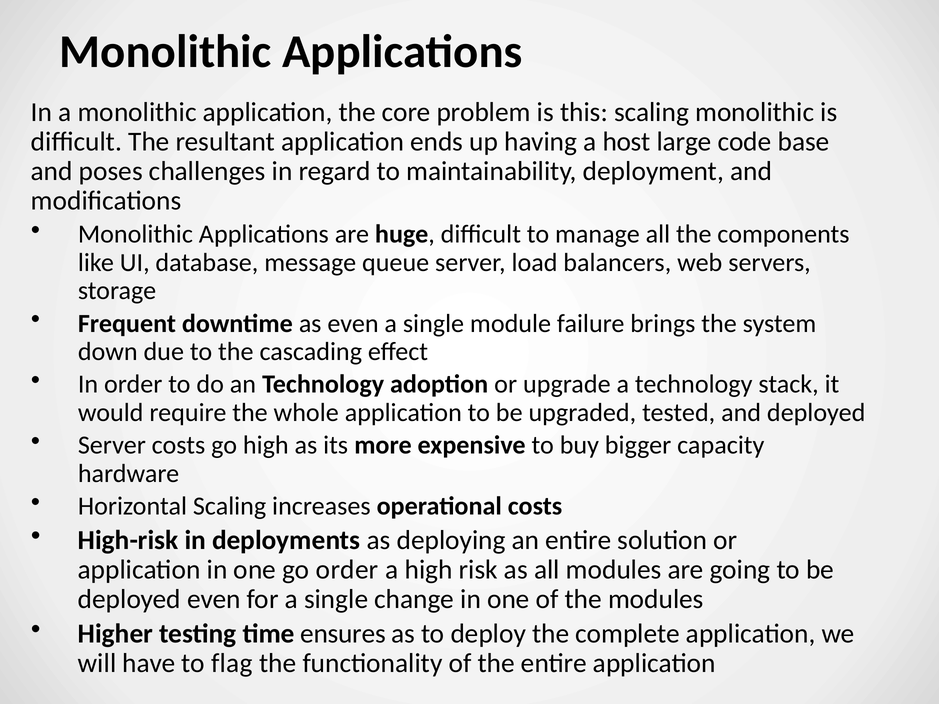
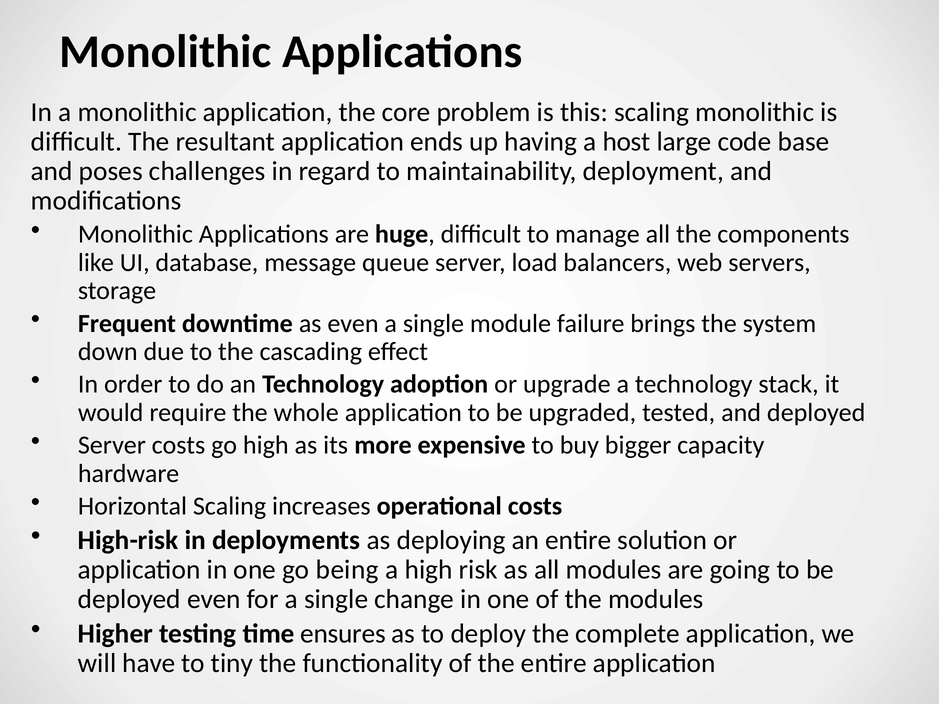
go order: order -> being
flag: flag -> tiny
